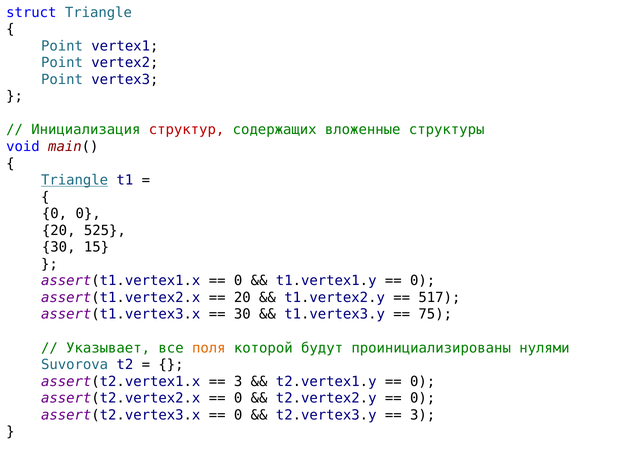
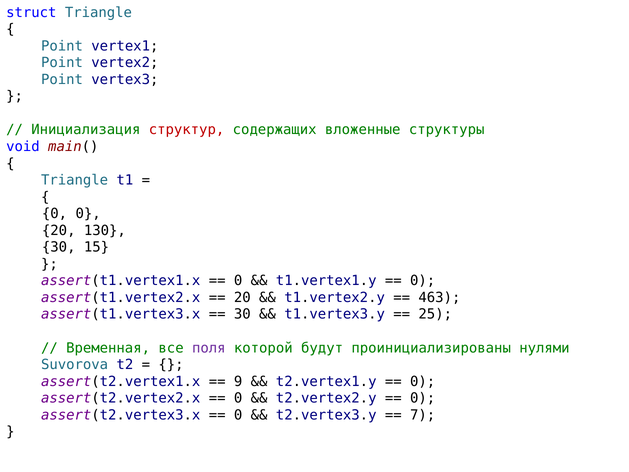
Triangle at (75, 180) underline: present -> none
525: 525 -> 130
517: 517 -> 463
75: 75 -> 25
Указывает: Указывает -> Временная
поля colour: orange -> purple
3 at (238, 381): 3 -> 9
3 at (423, 415): 3 -> 7
